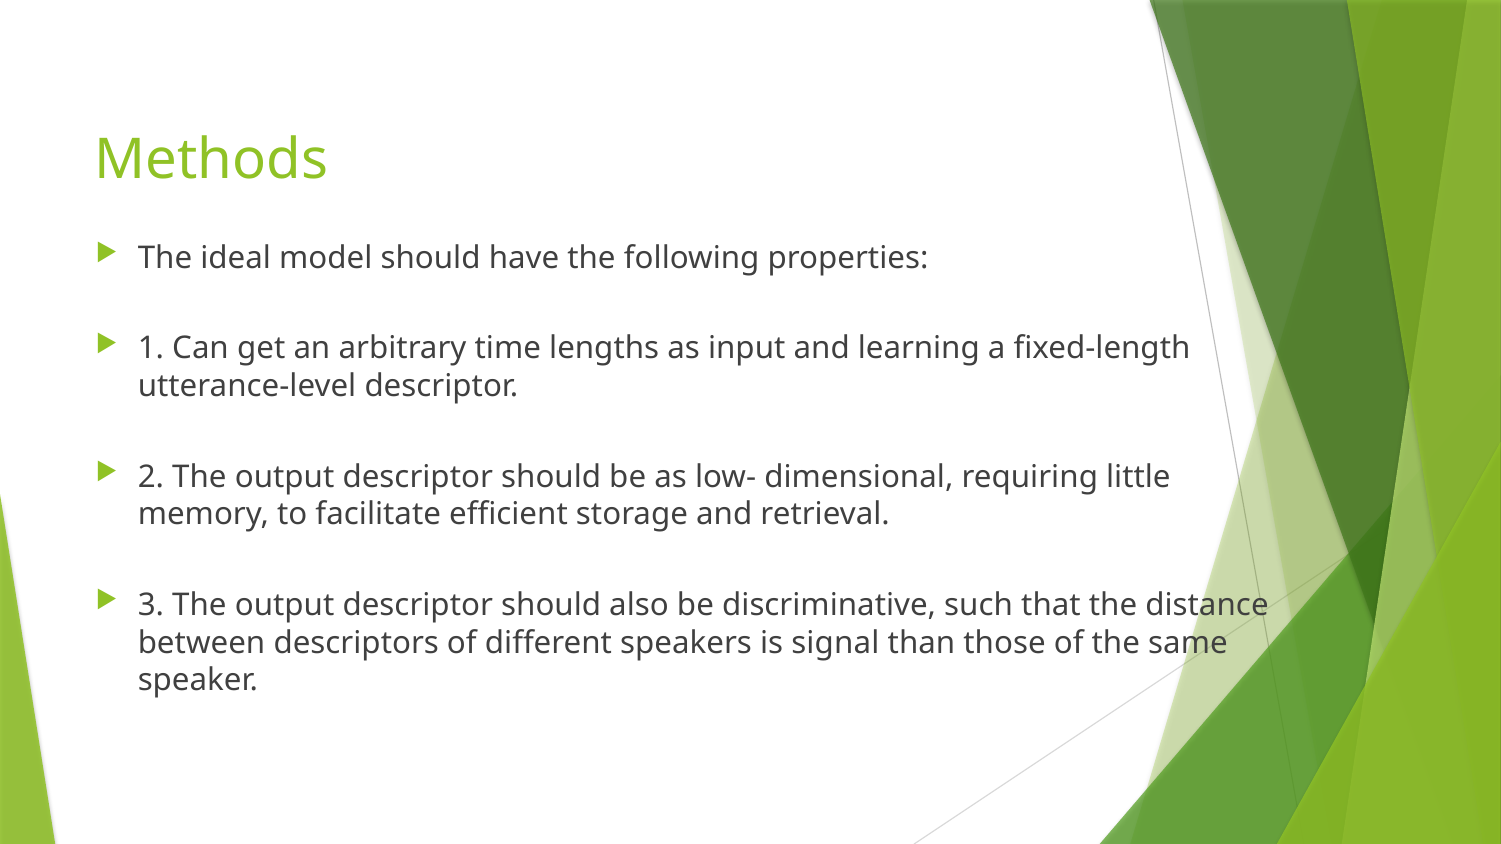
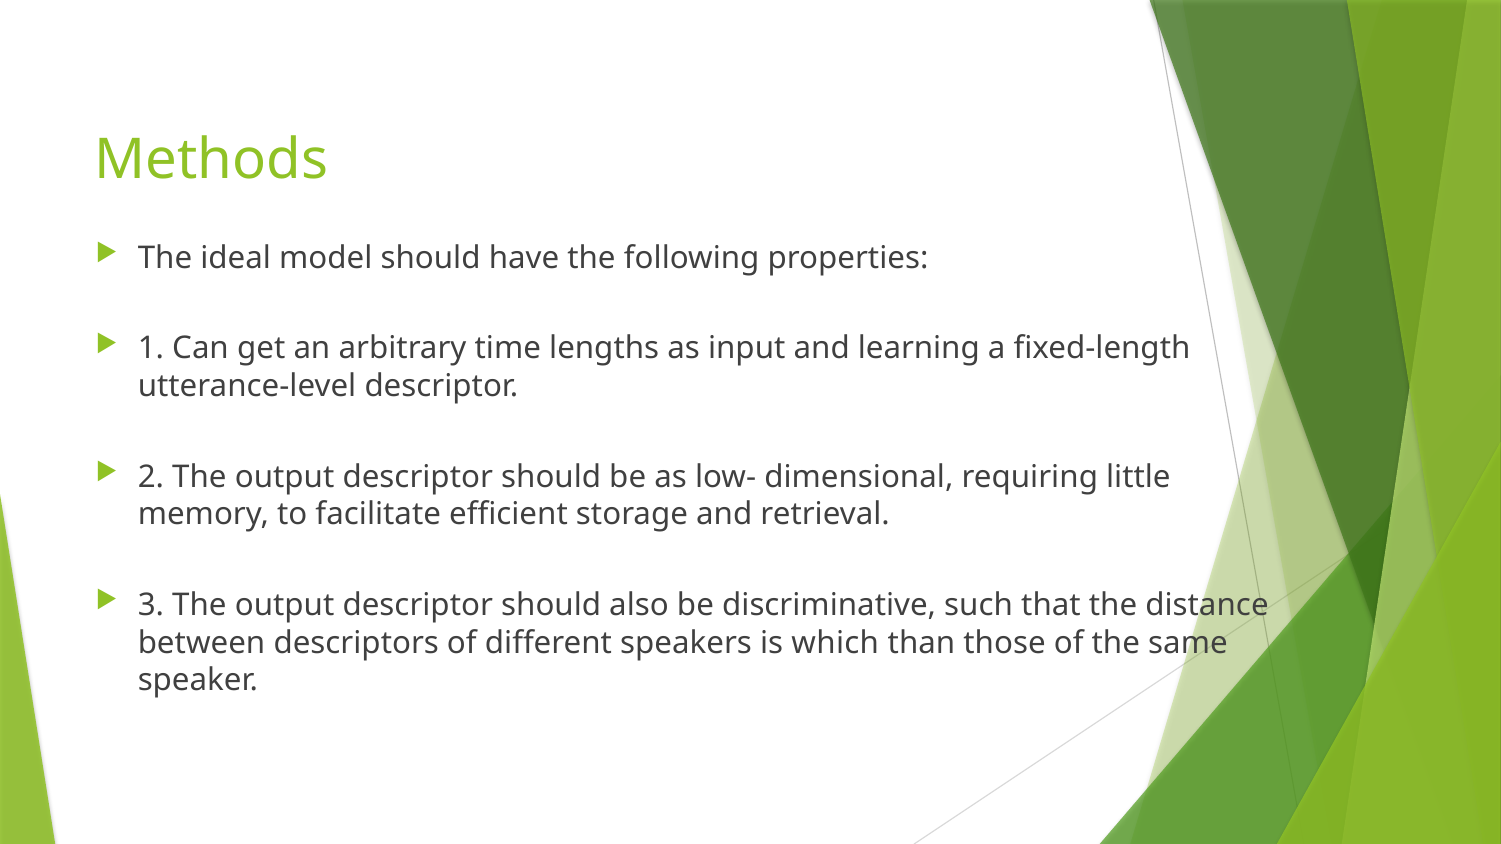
signal: signal -> which
